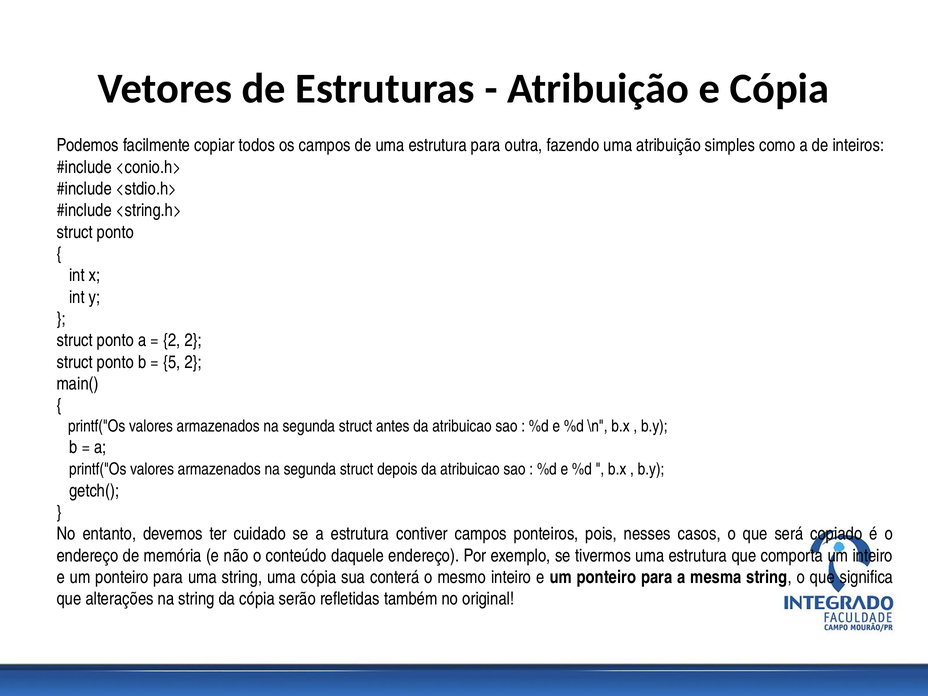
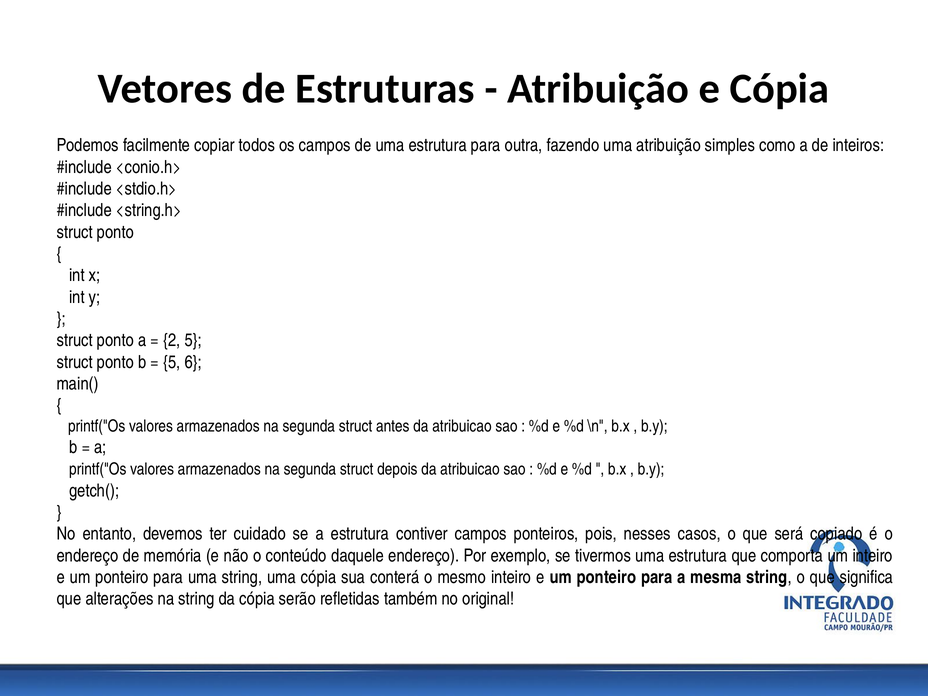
2 2: 2 -> 5
5 2: 2 -> 6
